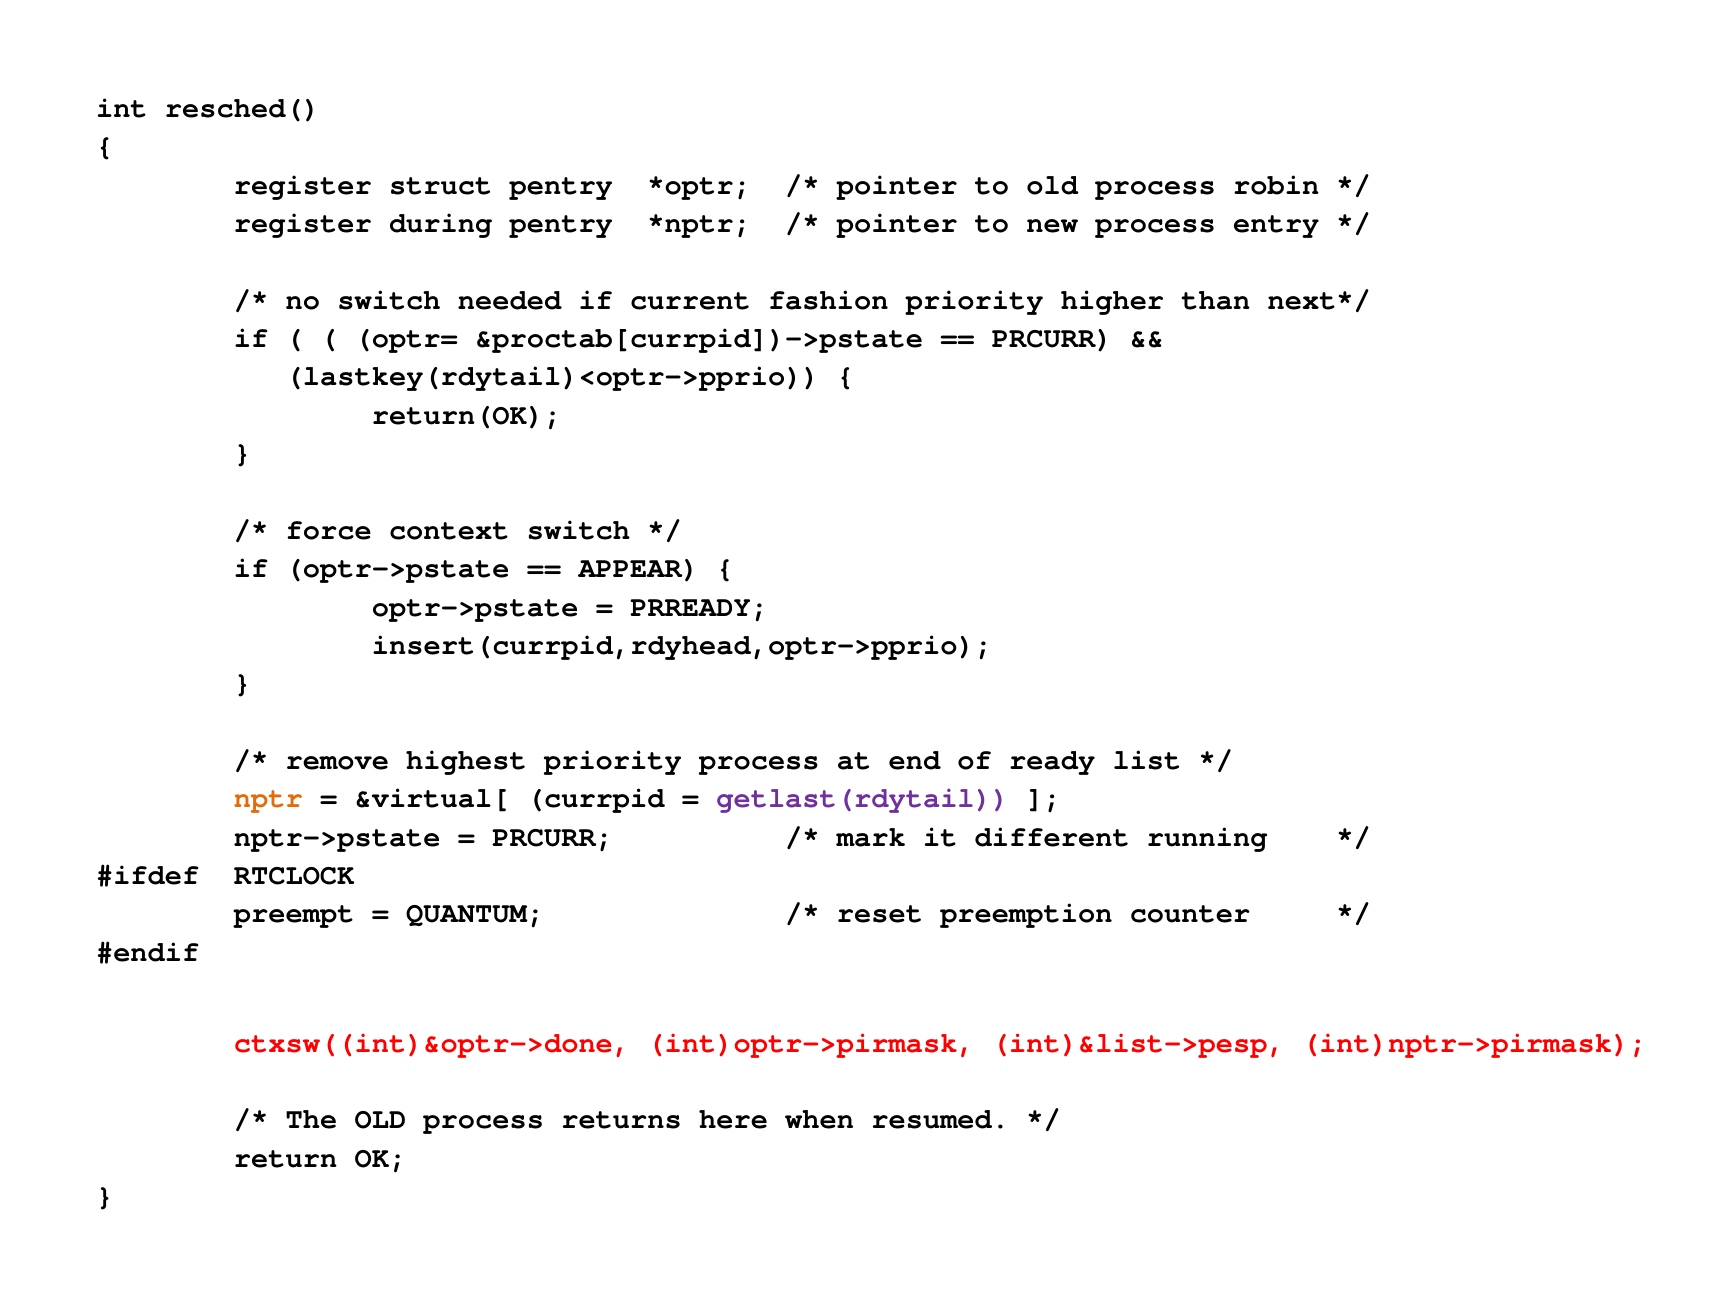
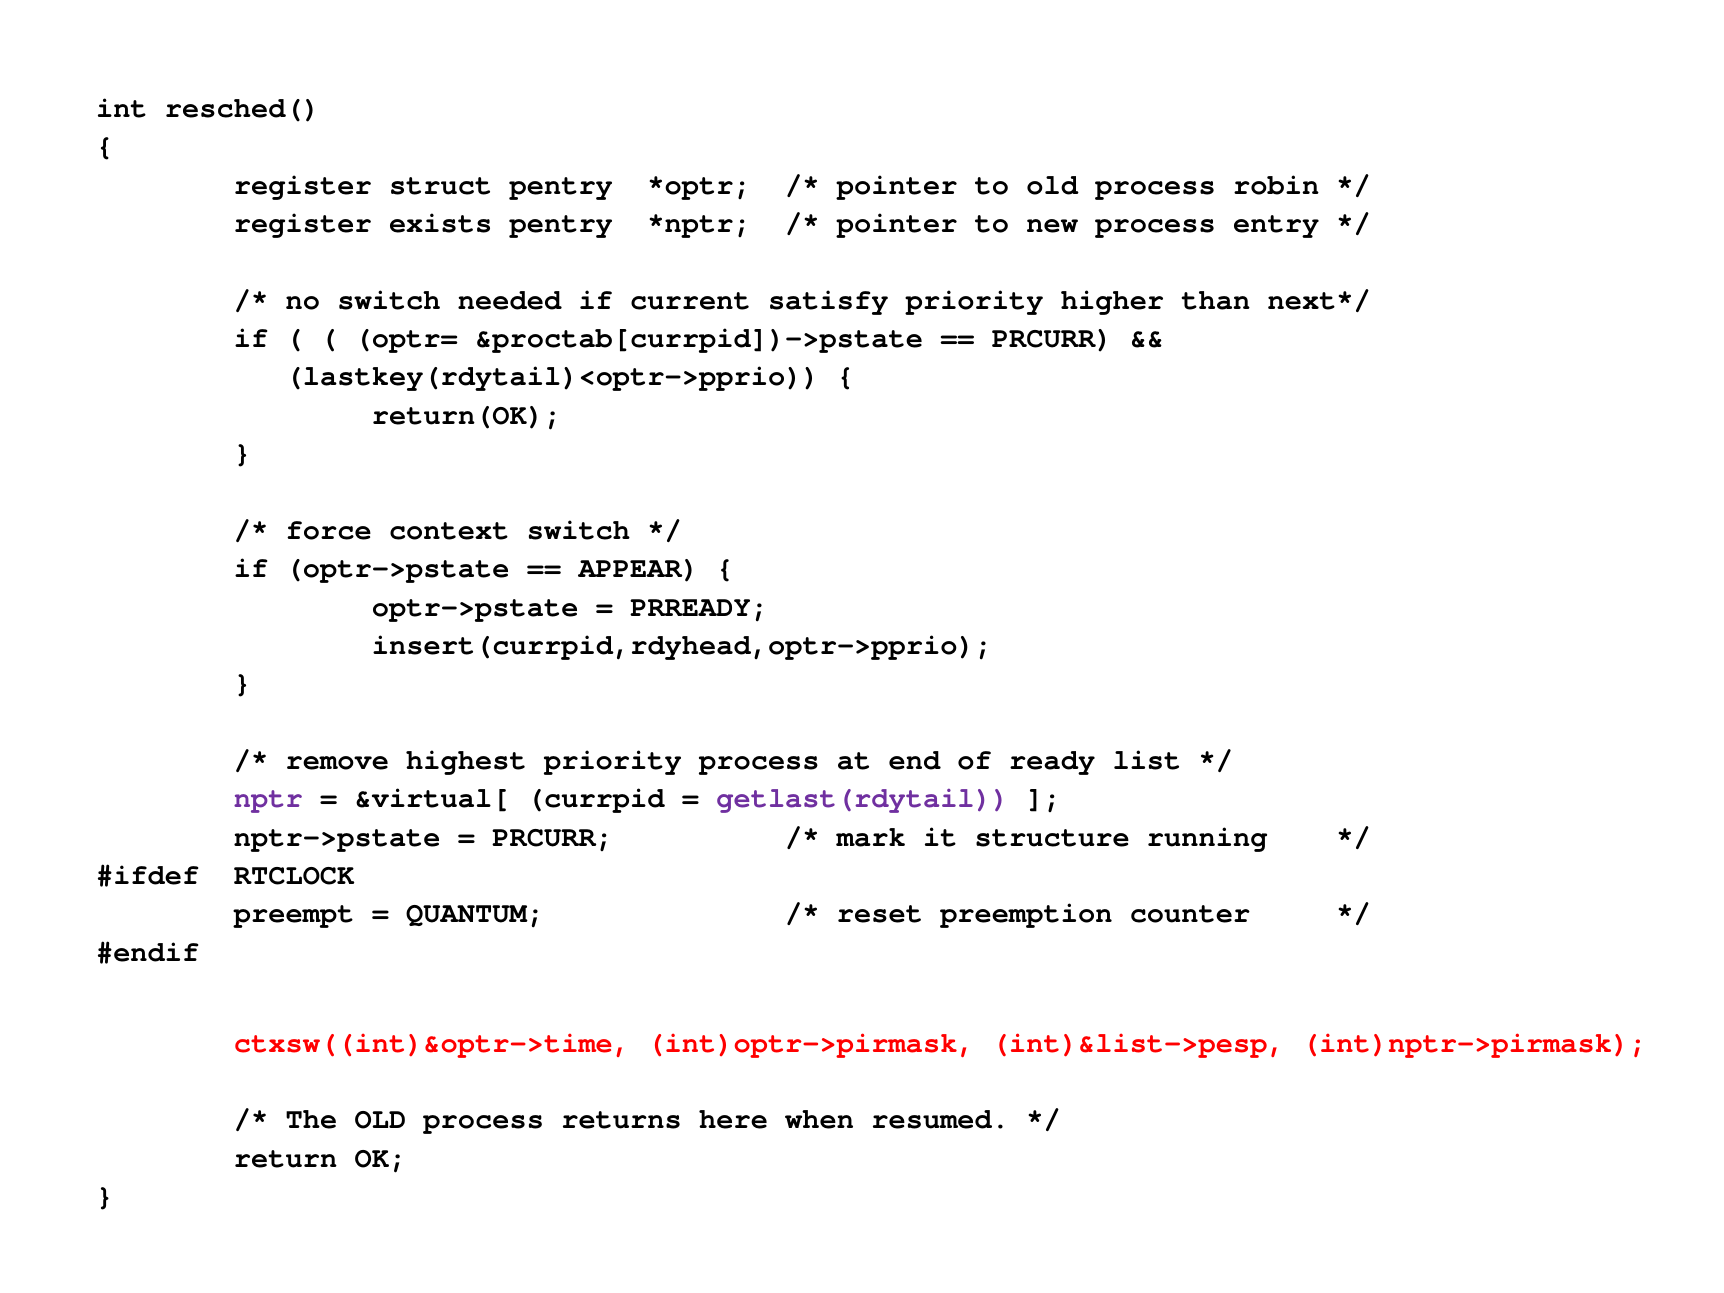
during: during -> exists
fashion: fashion -> satisfy
nptr colour: orange -> purple
different: different -> structure
ctxsw((int)&optr->done: ctxsw((int)&optr->done -> ctxsw((int)&optr->time
